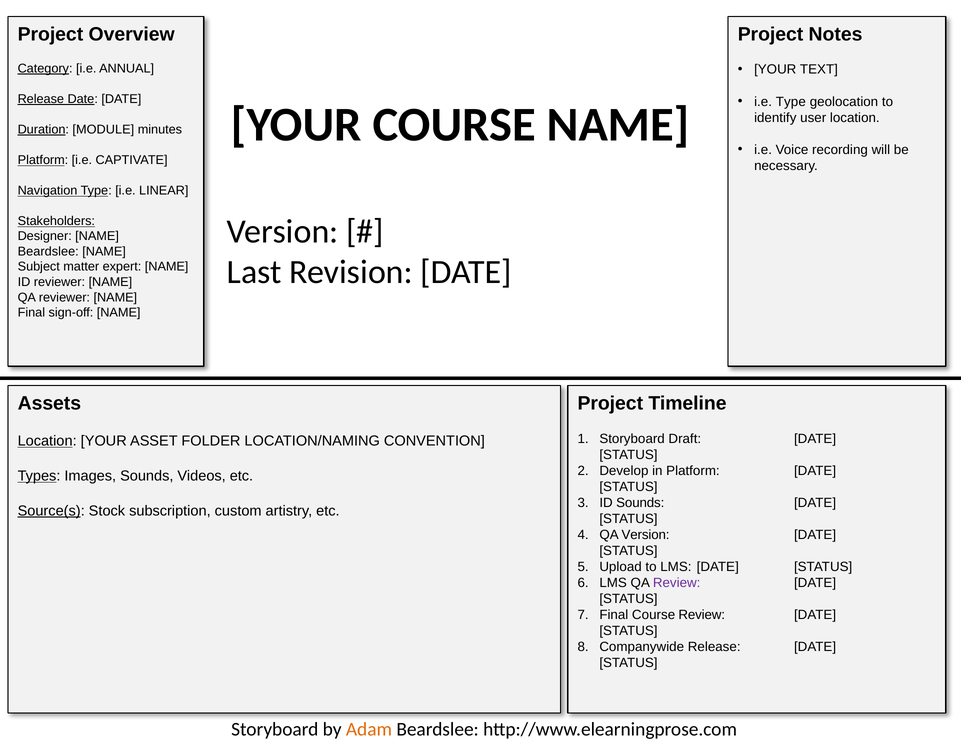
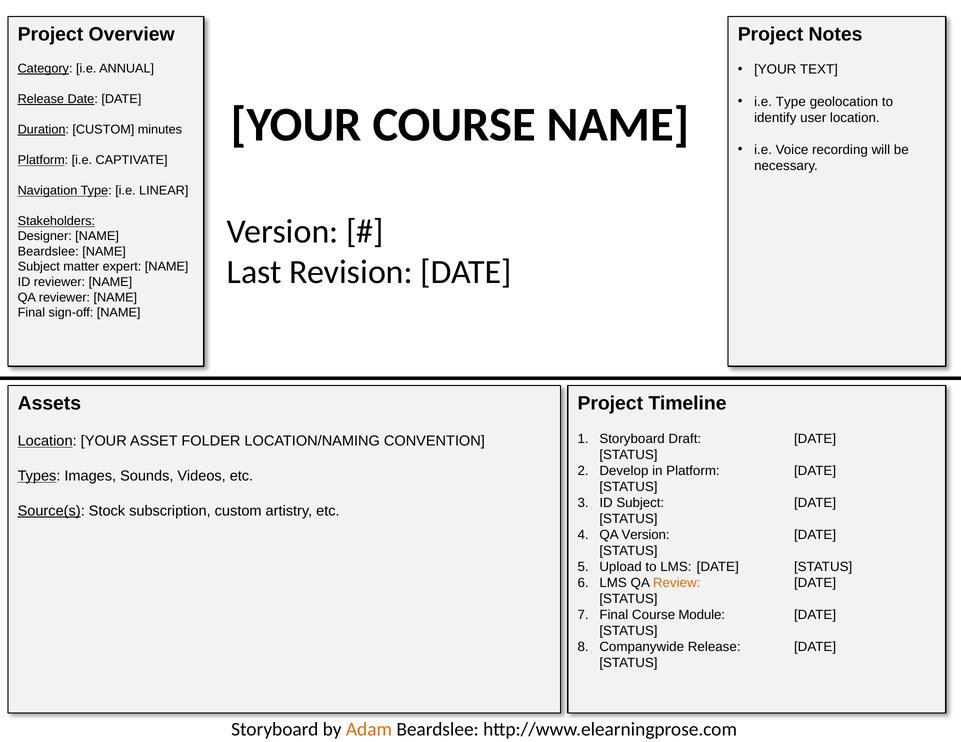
Duration MODULE: MODULE -> CUSTOM
ID Sounds: Sounds -> Subject
Review at (677, 583) colour: purple -> orange
Course Review: Review -> Module
